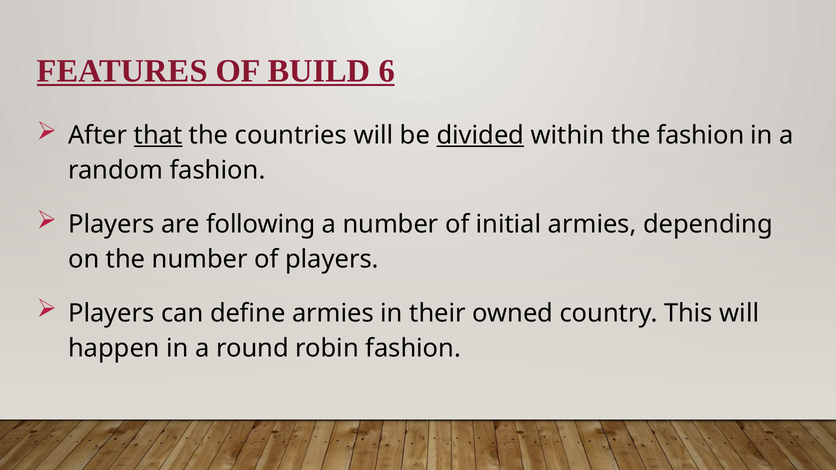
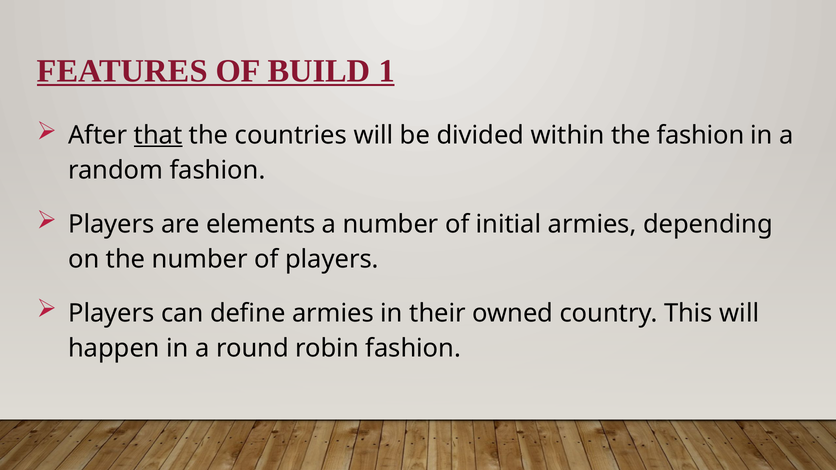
6: 6 -> 1
divided underline: present -> none
following: following -> elements
